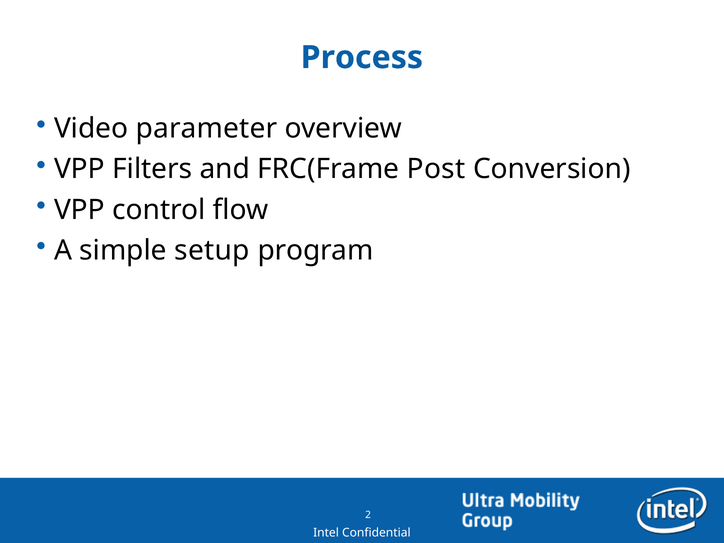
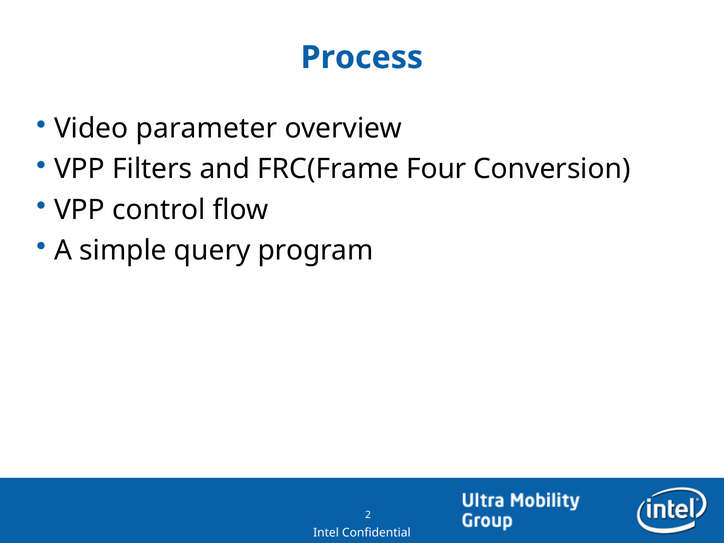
Post: Post -> Four
setup: setup -> query
